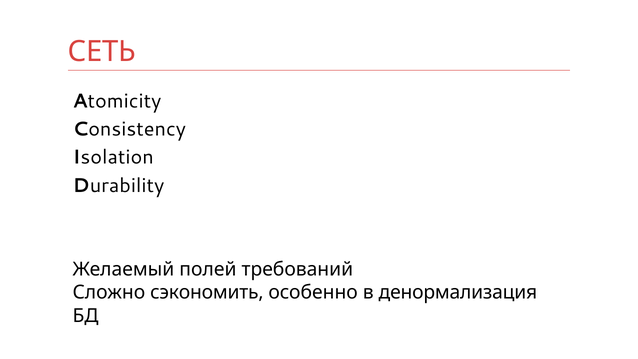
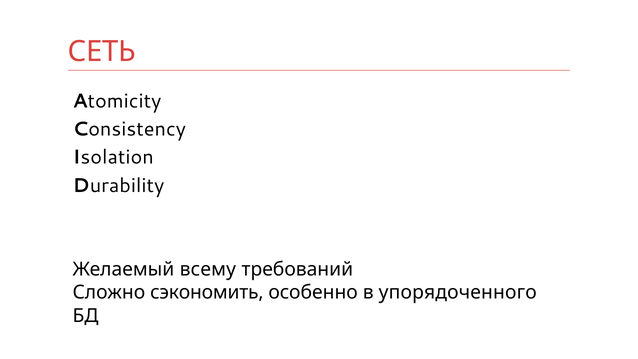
полей: полей -> всему
денормализация: денормализация -> упорядоченного
